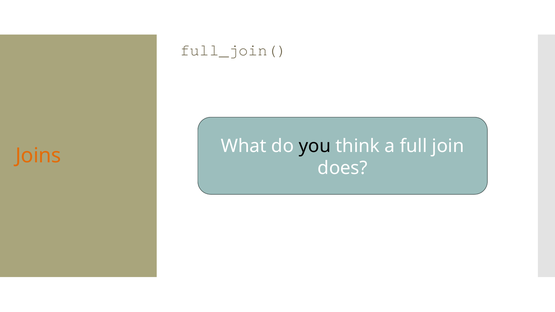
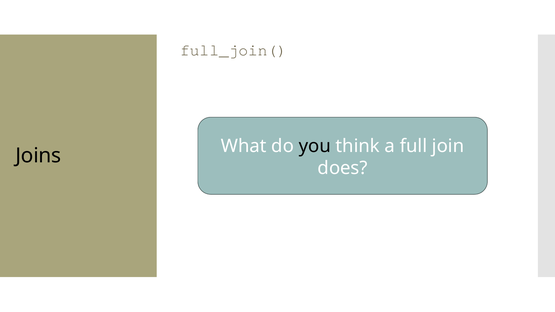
Joins colour: orange -> black
